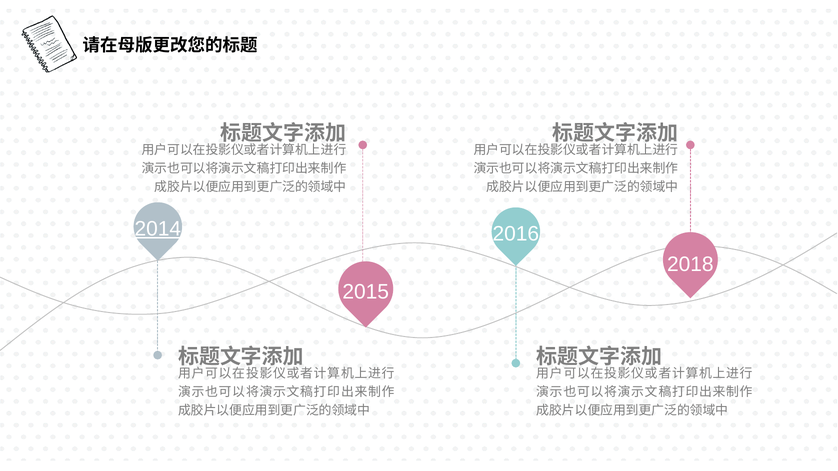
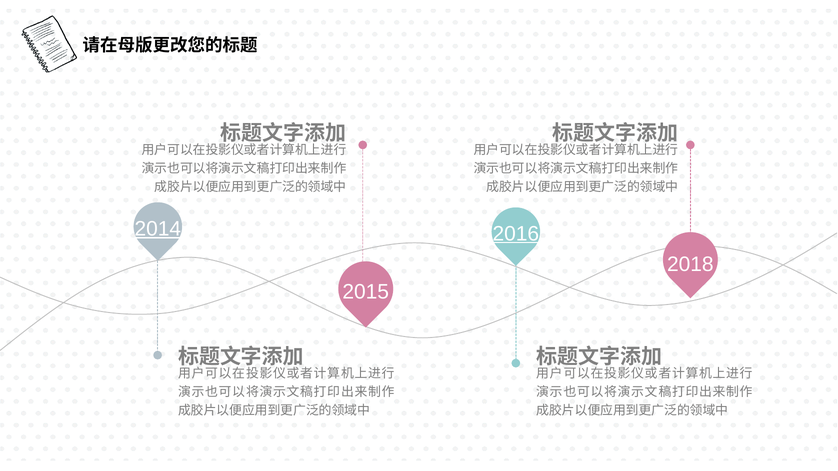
2016 underline: none -> present
